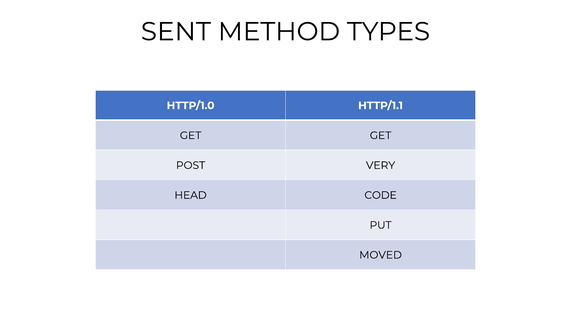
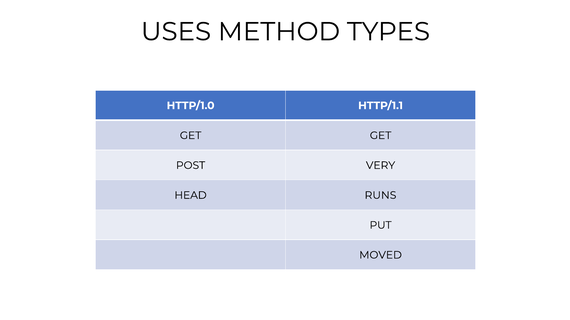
SENT: SENT -> USES
CODE: CODE -> RUNS
